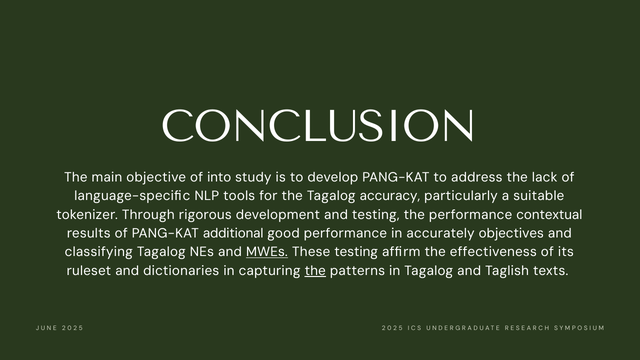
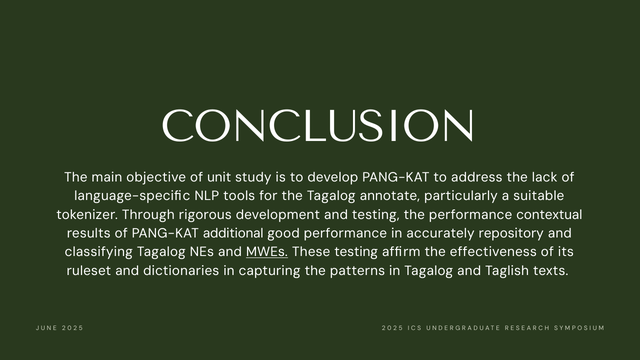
into: into -> unit
accuracy: accuracy -> annotate
objectives: objectives -> repository
the at (315, 271) underline: present -> none
